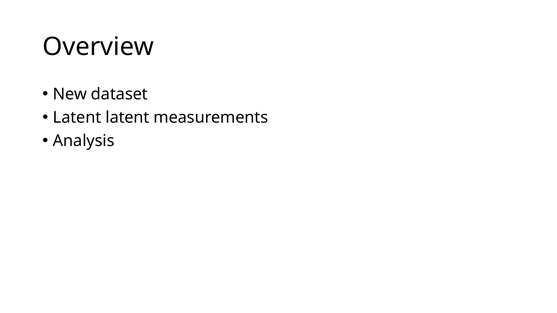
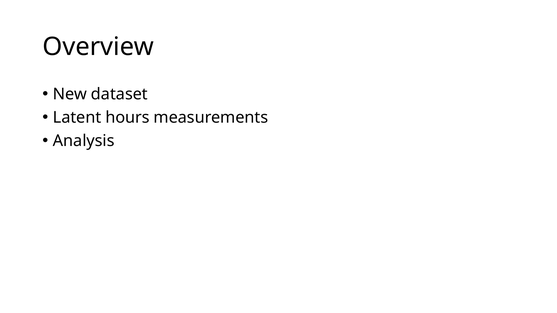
Latent latent: latent -> hours
